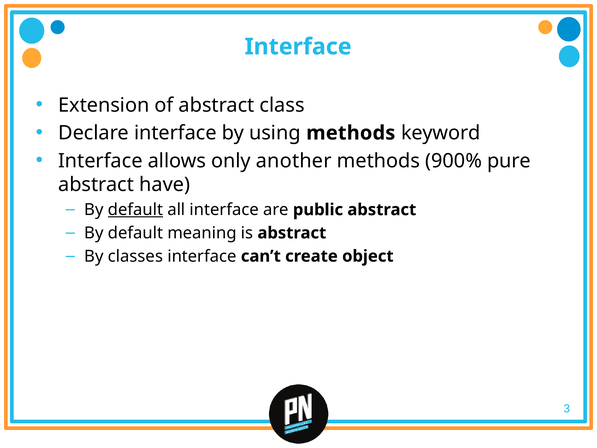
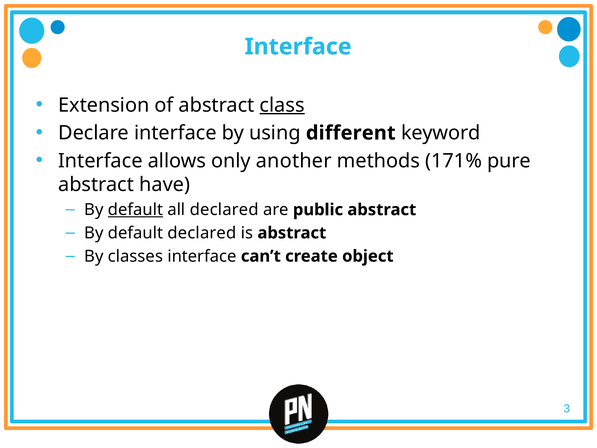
class underline: none -> present
using methods: methods -> different
900%: 900% -> 171%
all interface: interface -> declared
default meaning: meaning -> declared
